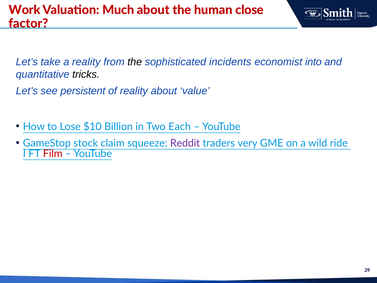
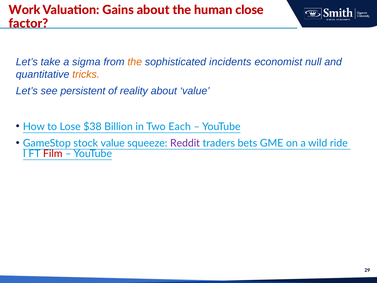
Much: Much -> Gains
a reality: reality -> sigma
the at (135, 62) colour: black -> orange
into: into -> null
tricks colour: black -> orange
$10: $10 -> $38
stock claim: claim -> value
very: very -> bets
